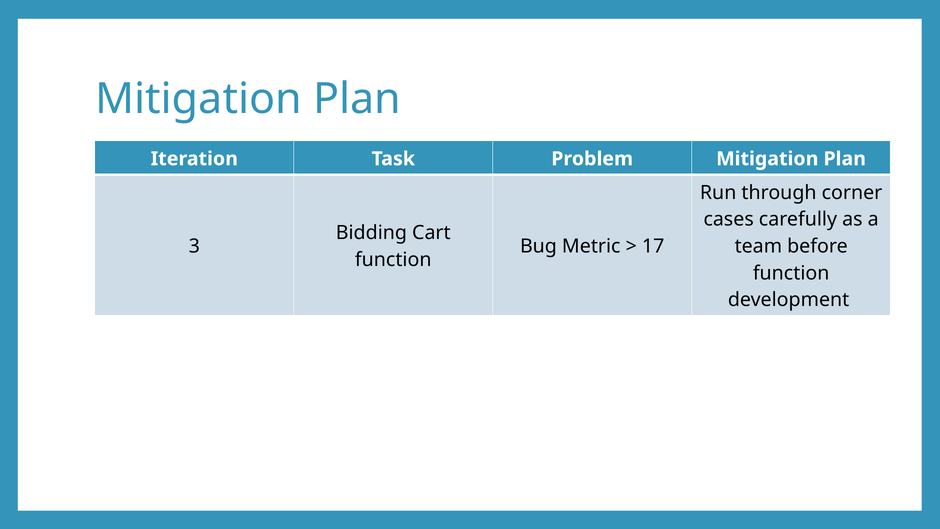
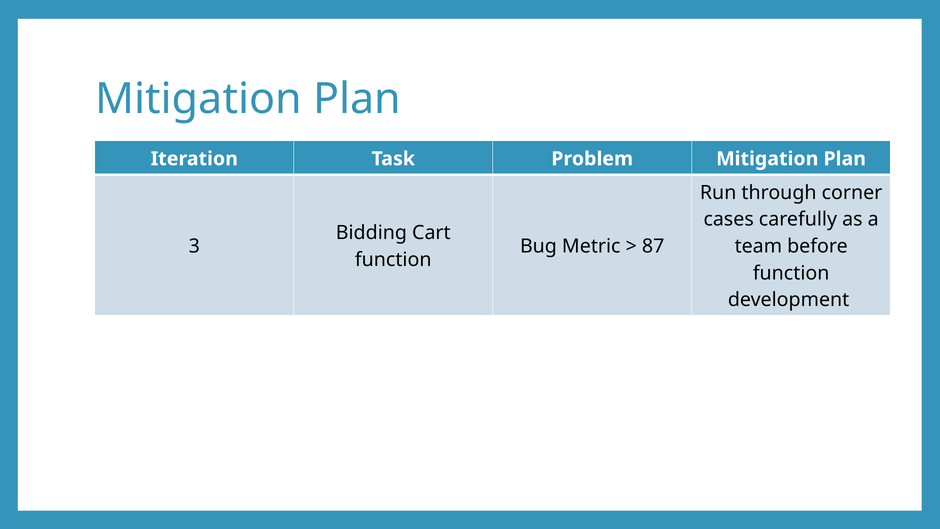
17: 17 -> 87
